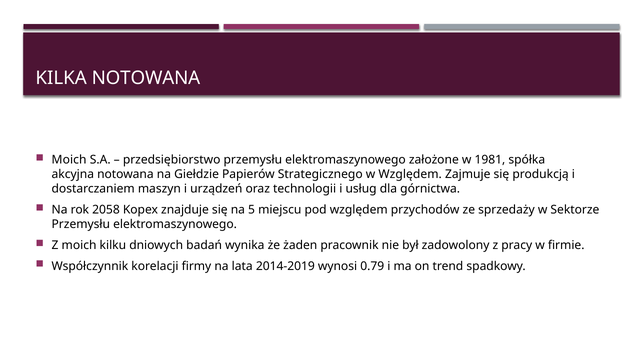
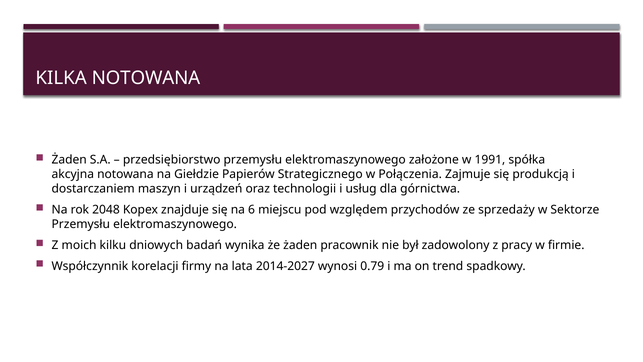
Moich at (69, 160): Moich -> Żaden
1981: 1981 -> 1991
w Względem: Względem -> Połączenia
2058: 2058 -> 2048
5: 5 -> 6
2014-2019: 2014-2019 -> 2014-2027
